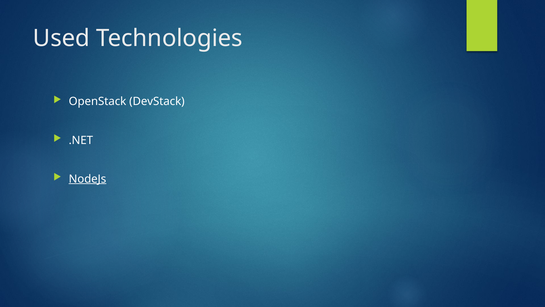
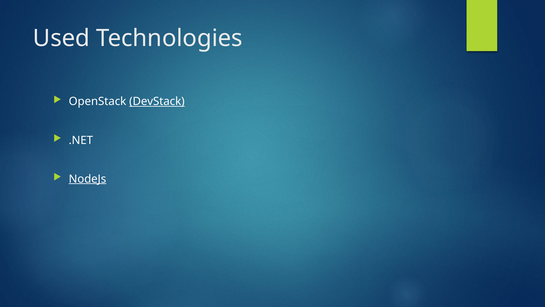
DevStack underline: none -> present
